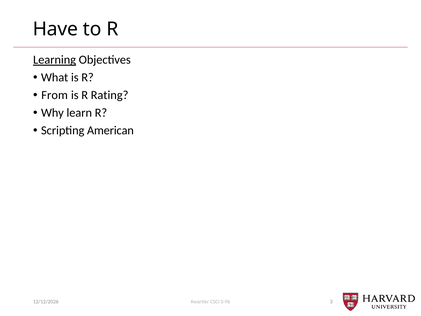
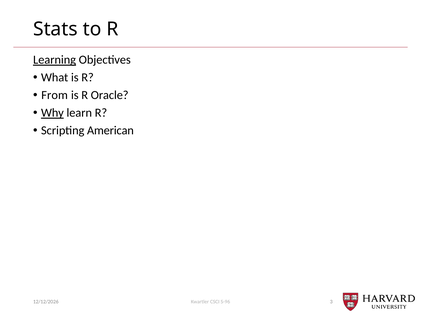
Have: Have -> Stats
Rating: Rating -> Oracle
Why underline: none -> present
